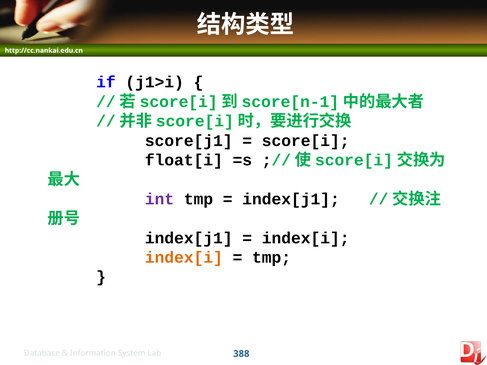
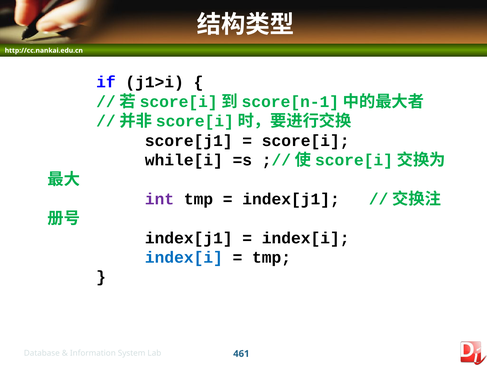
float[i: float[i -> while[i
index[i at (184, 258) colour: orange -> blue
388: 388 -> 461
